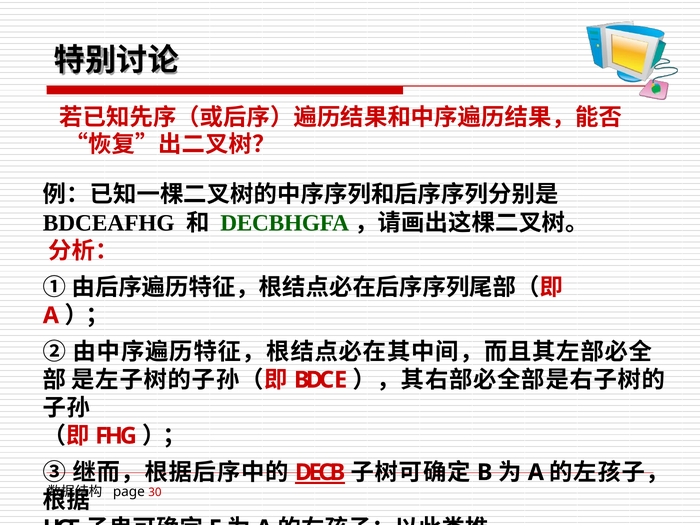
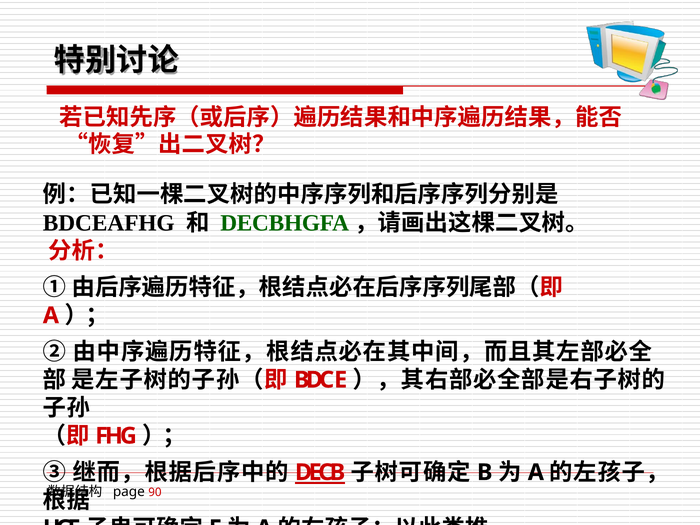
30: 30 -> 90
